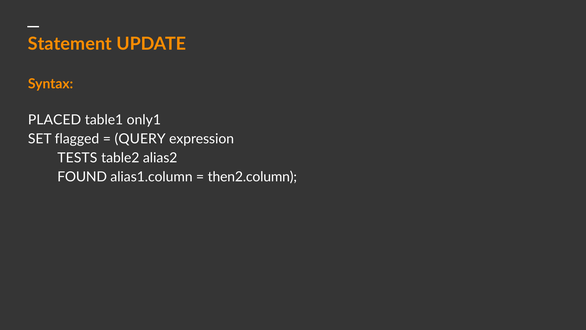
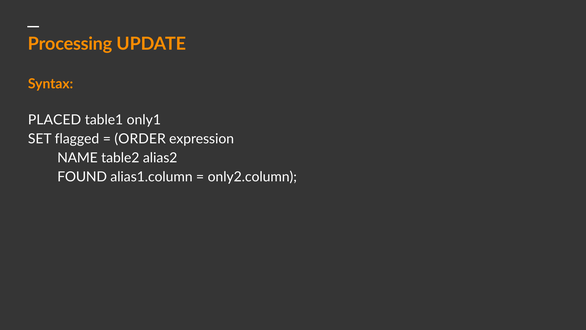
Statement: Statement -> Processing
QUERY: QUERY -> ORDER
TESTS: TESTS -> NAME
then2.column: then2.column -> only2.column
